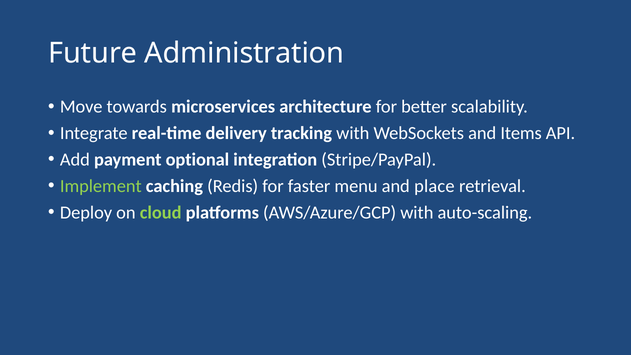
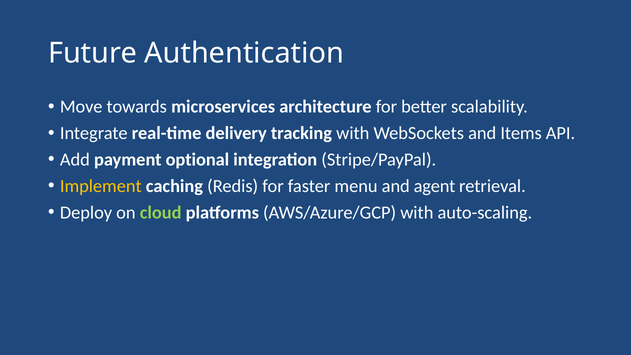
Administration: Administration -> Authentication
Implement colour: light green -> yellow
place: place -> agent
